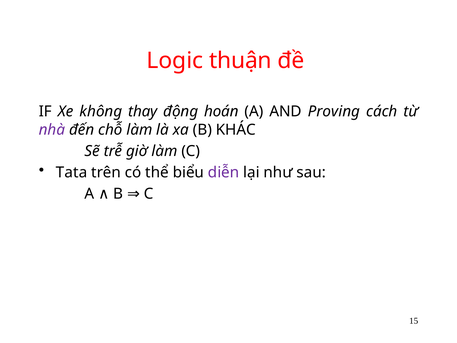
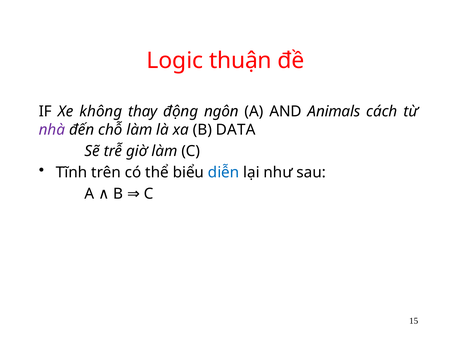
hoán: hoán -> ngôn
Proving: Proving -> Animals
KHÁC: KHÁC -> DATA
Tata: Tata -> Tĩnh
diễn colour: purple -> blue
